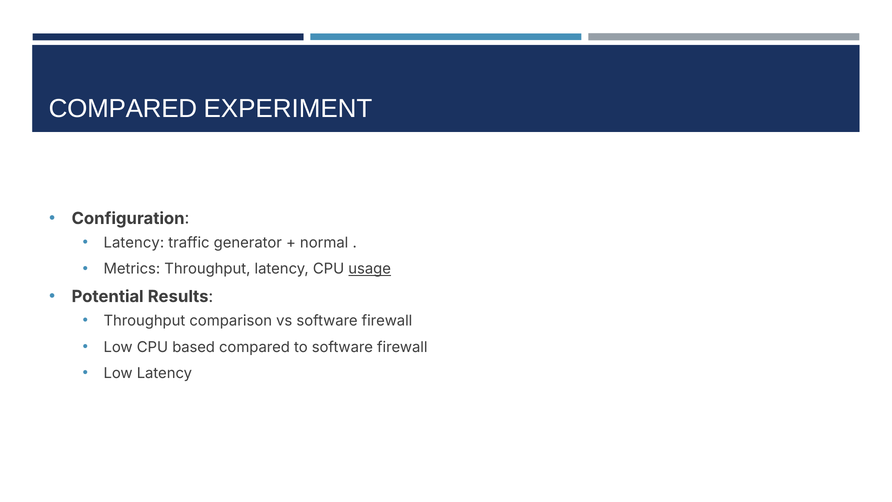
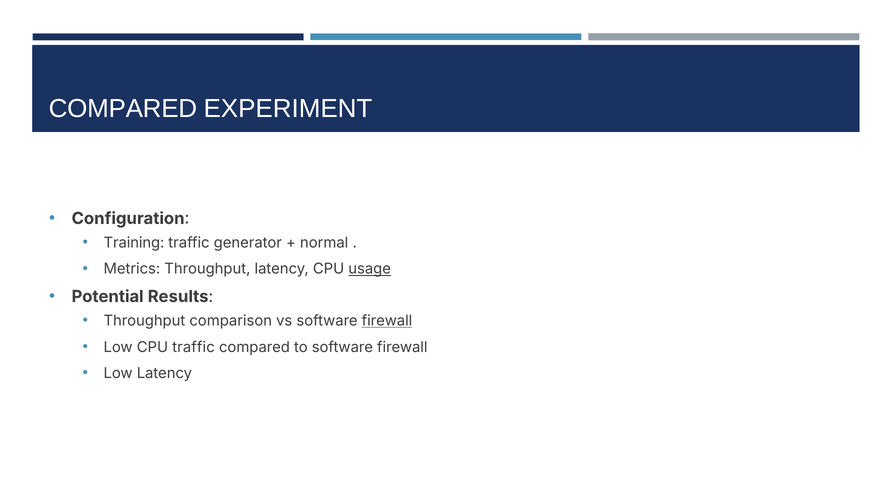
Latency at (134, 243): Latency -> Training
firewall at (387, 321) underline: none -> present
CPU based: based -> traffic
